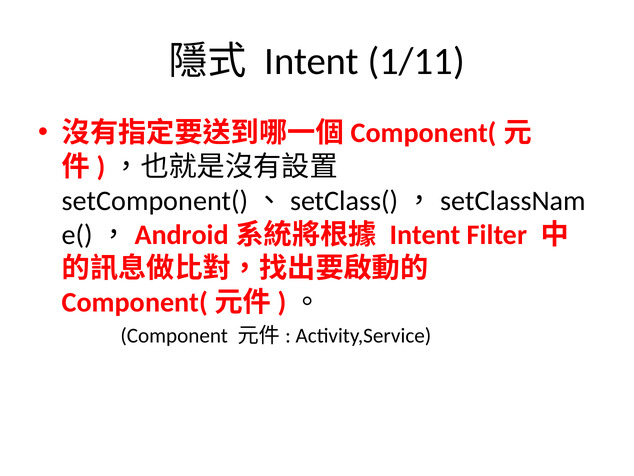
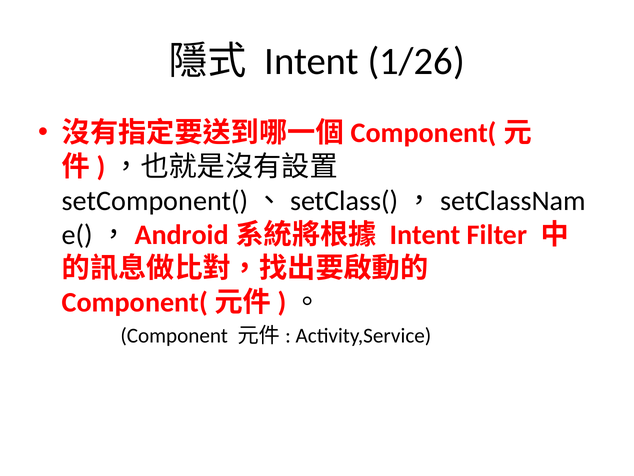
1/11: 1/11 -> 1/26
